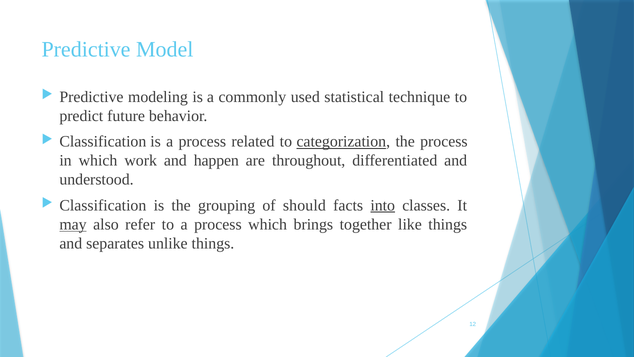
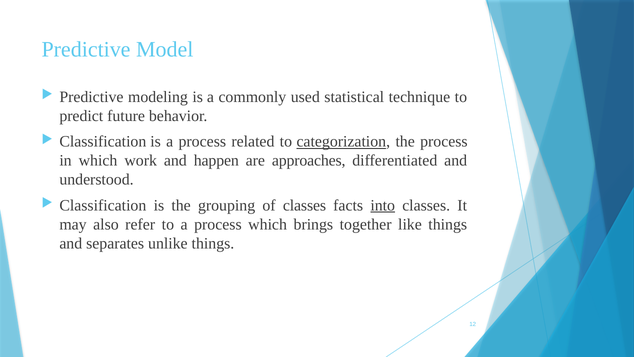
throughout: throughout -> approaches
of should: should -> classes
may underline: present -> none
